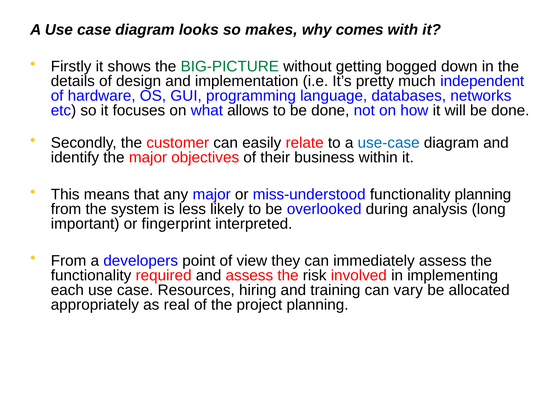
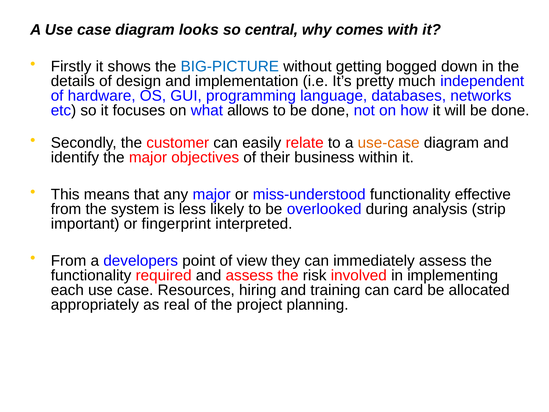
makes: makes -> central
BIG-PICTURE colour: green -> blue
use-case colour: blue -> orange
functionality planning: planning -> effective
long: long -> strip
vary: vary -> card
